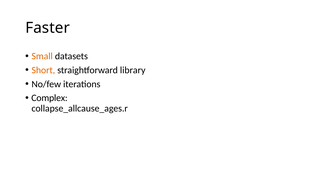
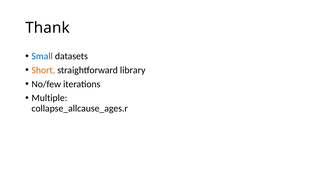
Faster: Faster -> Thank
Small colour: orange -> blue
Complex: Complex -> Multiple
